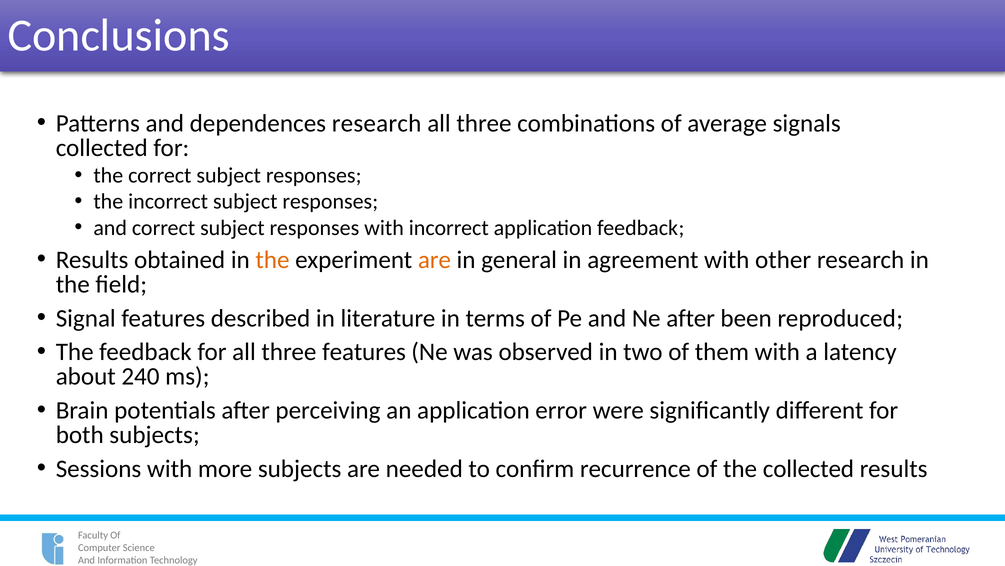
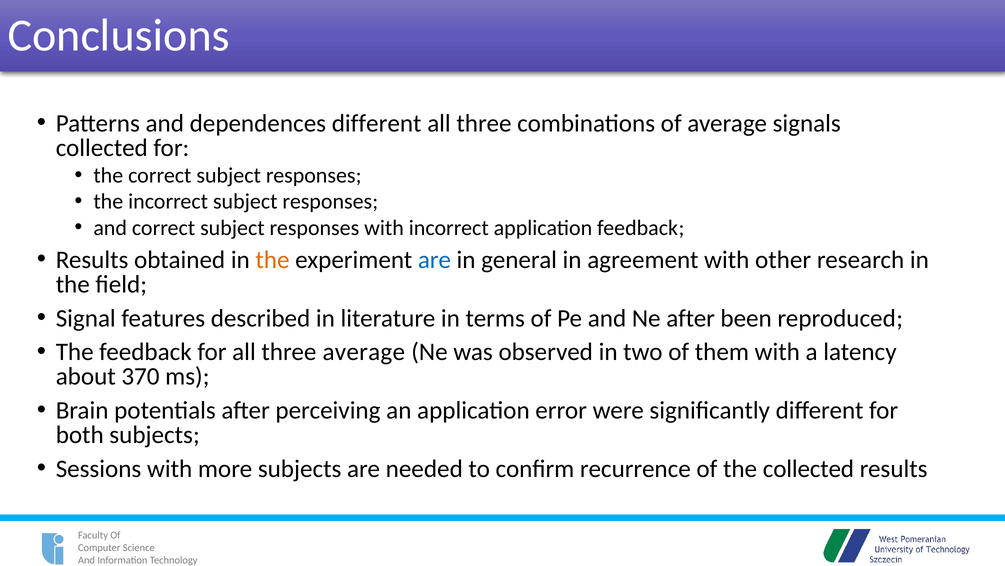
dependences research: research -> different
are at (434, 260) colour: orange -> blue
three features: features -> average
240: 240 -> 370
